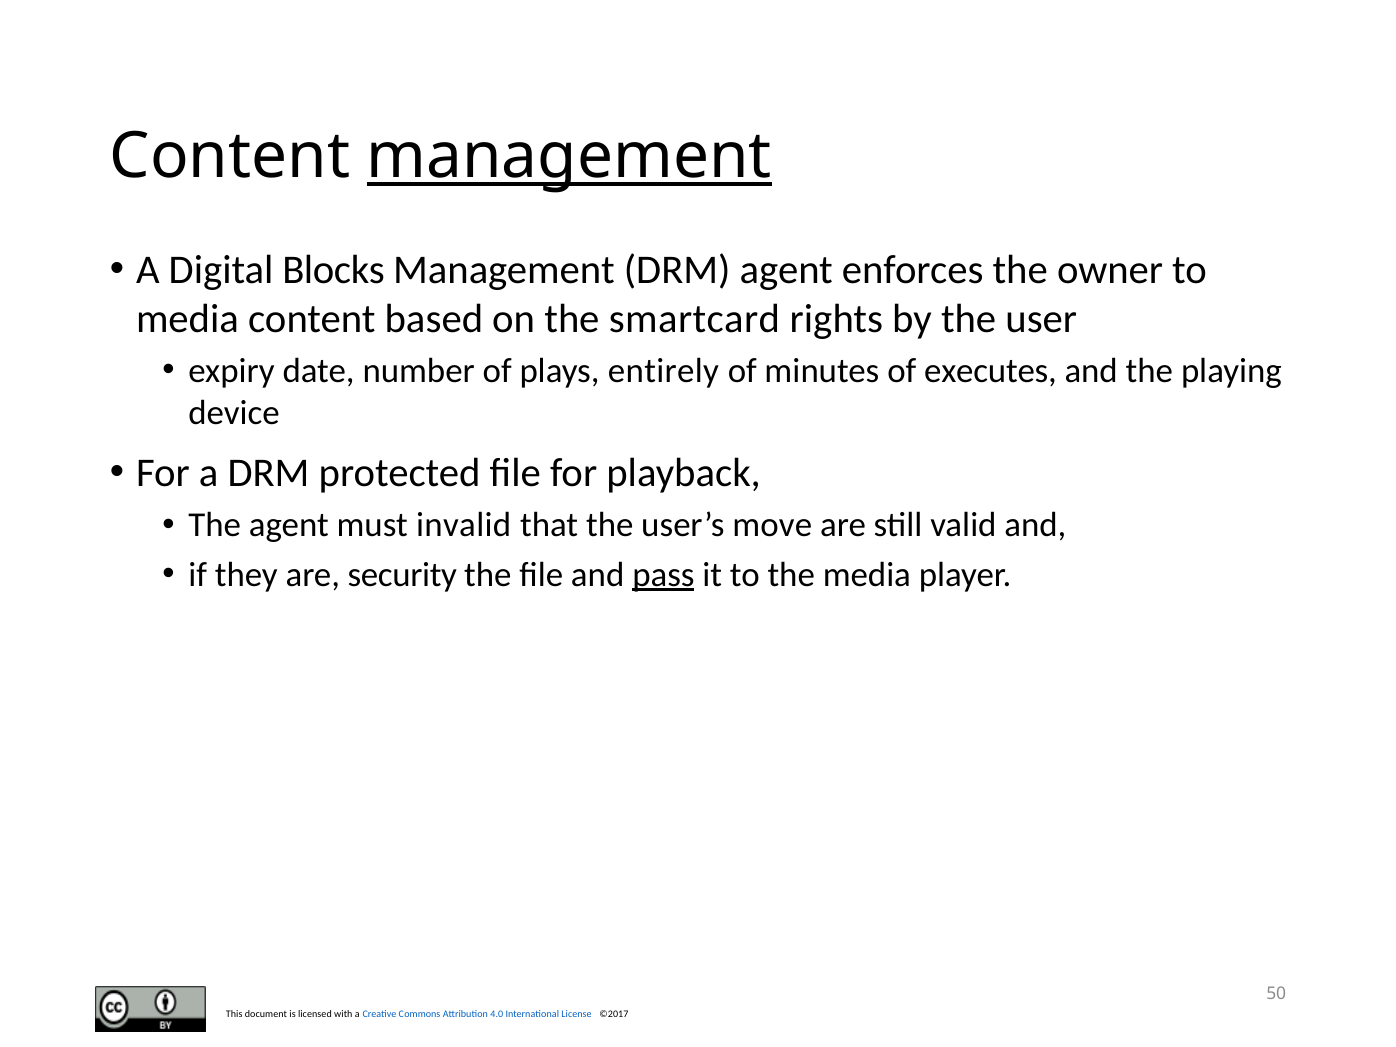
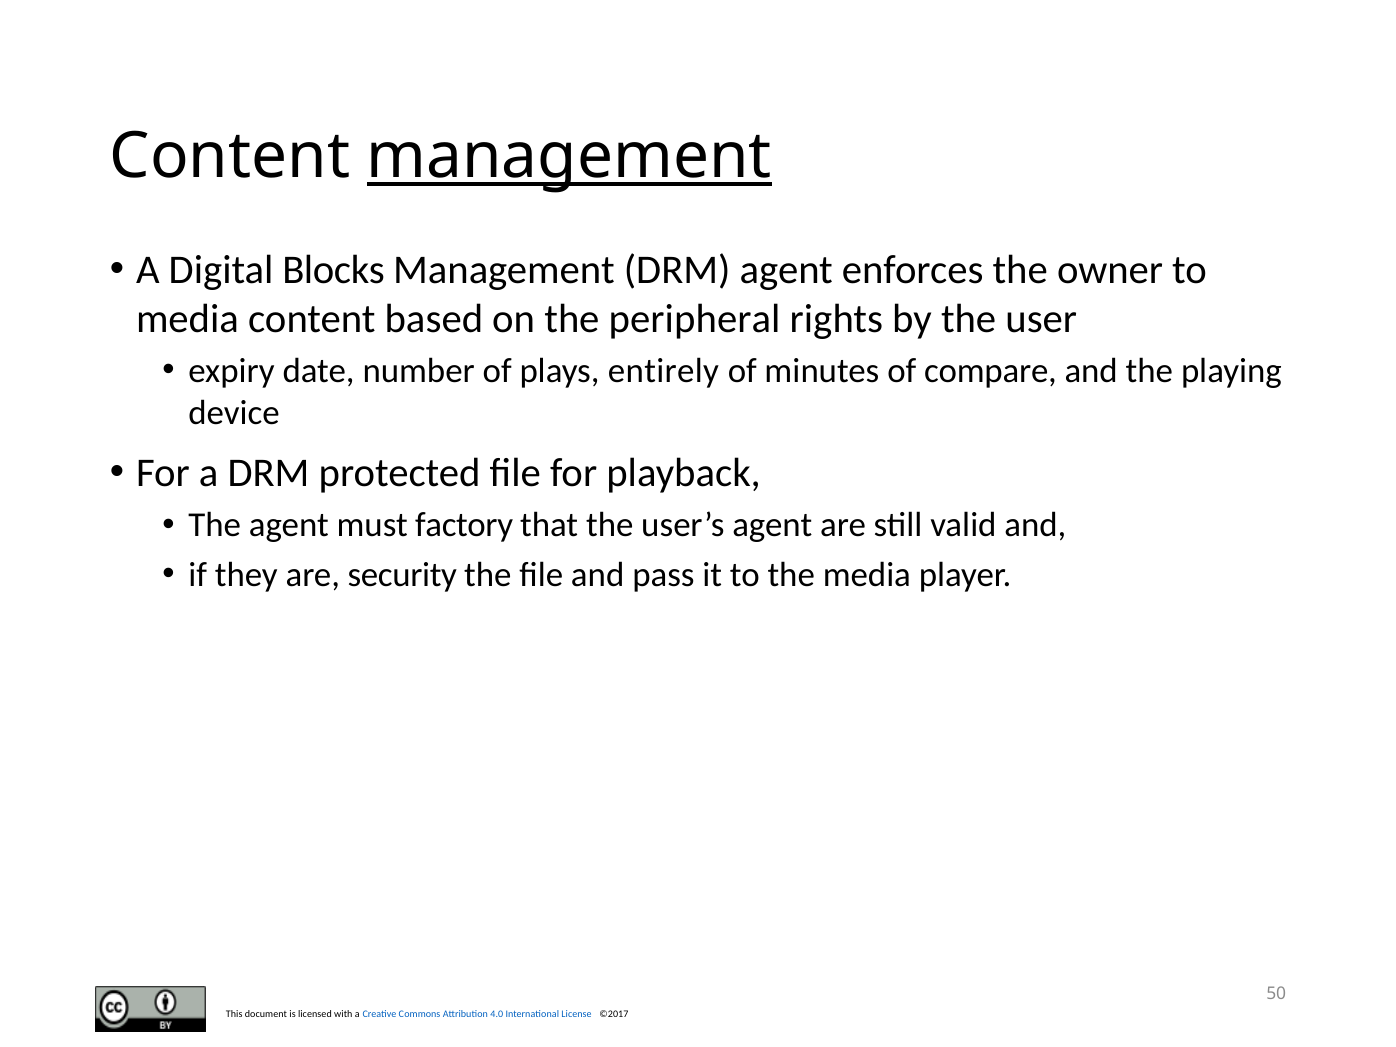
smartcard: smartcard -> peripheral
executes: executes -> compare
invalid: invalid -> factory
user’s move: move -> agent
pass underline: present -> none
